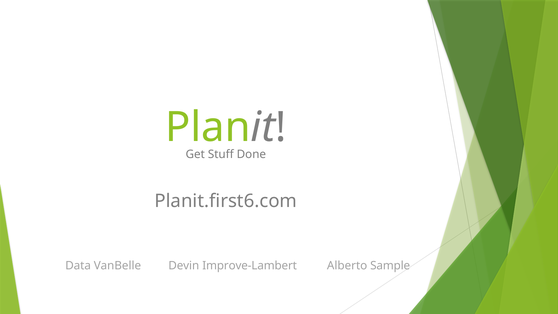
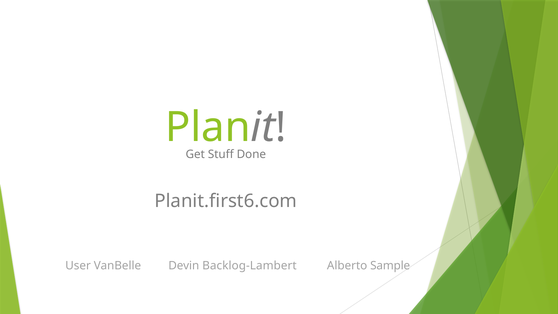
Data: Data -> User
Improve-Lambert: Improve-Lambert -> Backlog-Lambert
